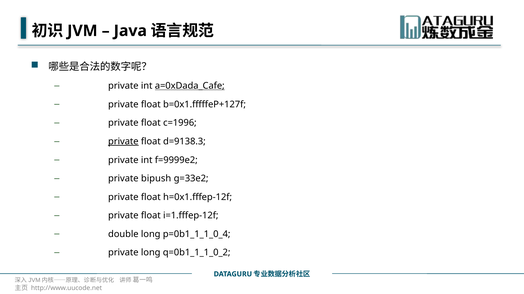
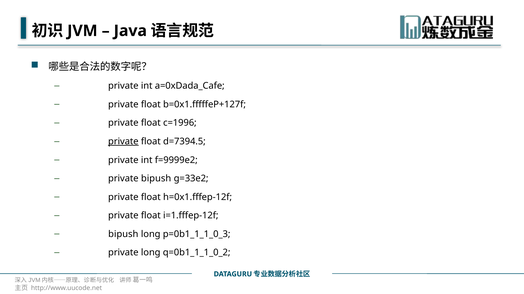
a=0xDada_Cafe underline: present -> none
d=9138.3: d=9138.3 -> d=7394.5
double at (123, 234): double -> bipush
p=0b1_1_1_0_4: p=0b1_1_1_0_4 -> p=0b1_1_1_0_3
